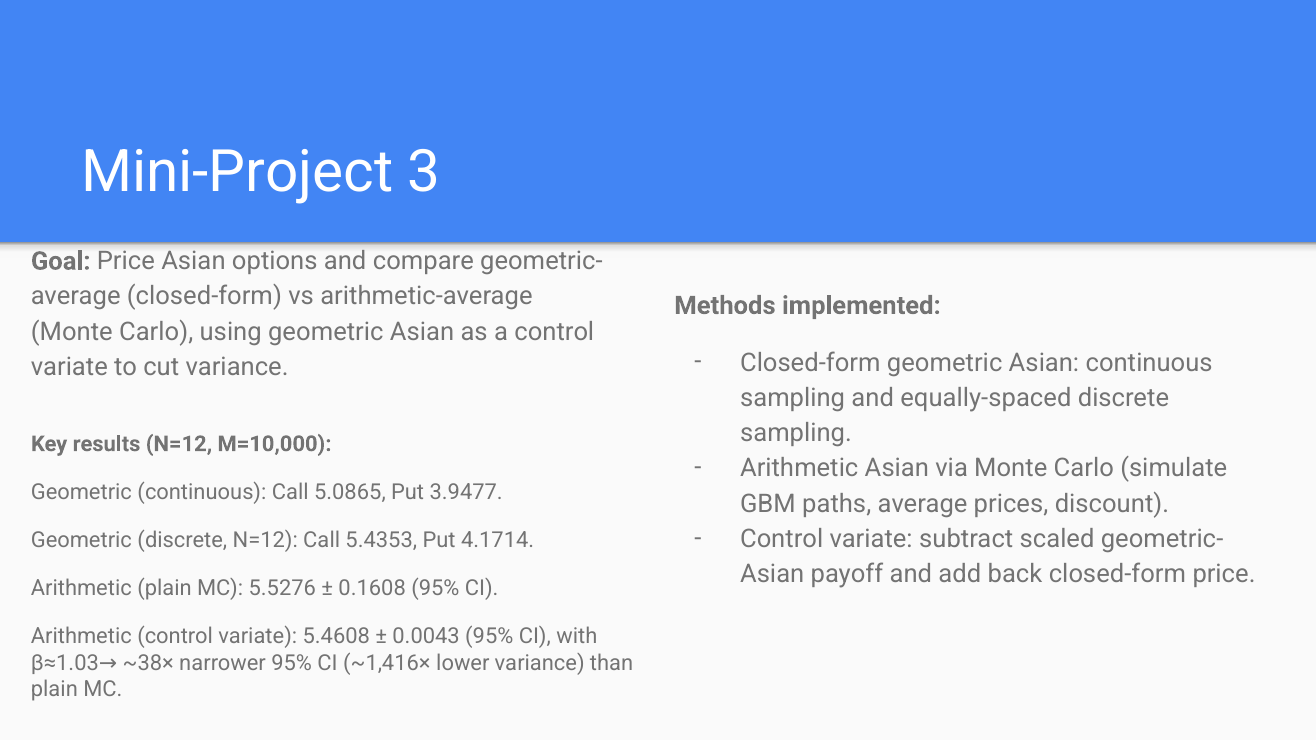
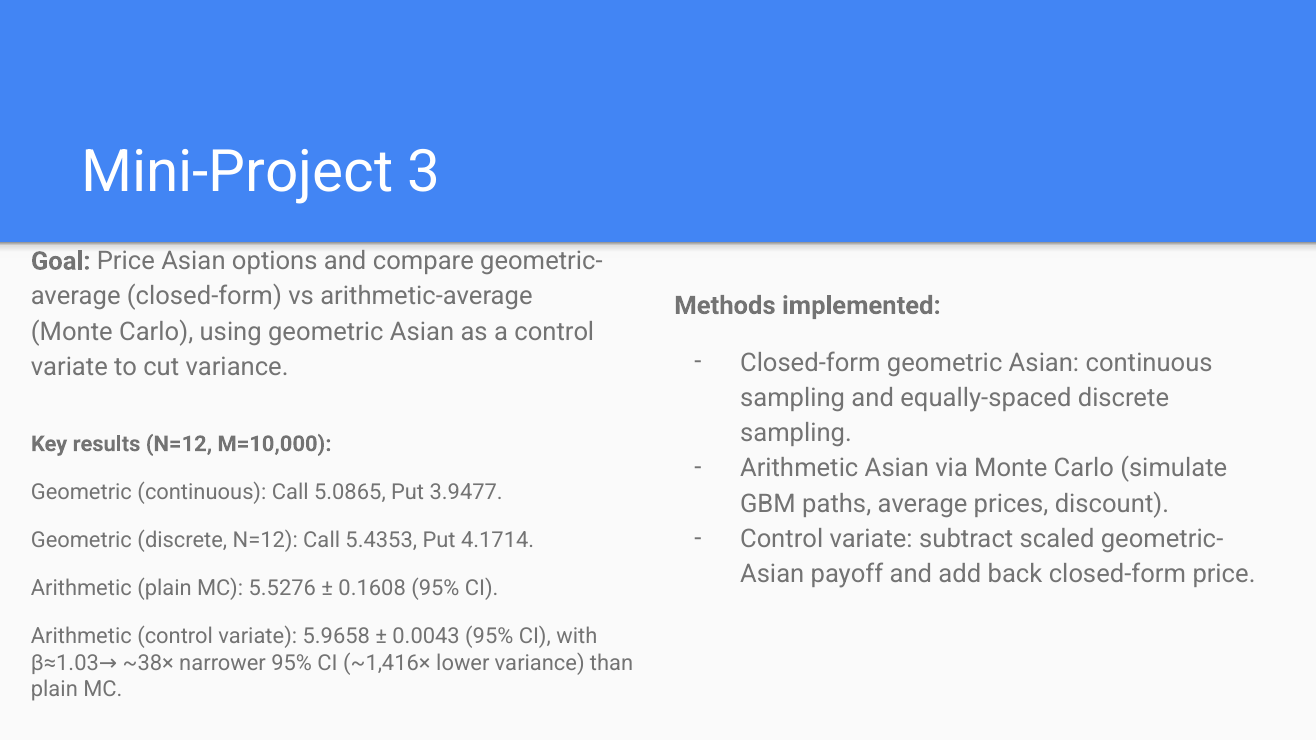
5.4608: 5.4608 -> 5.9658
